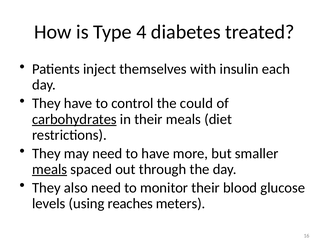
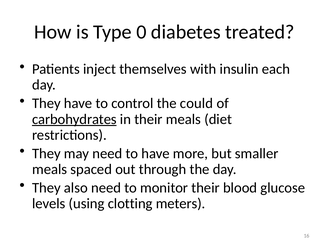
4: 4 -> 0
meals at (50, 169) underline: present -> none
reaches: reaches -> clotting
